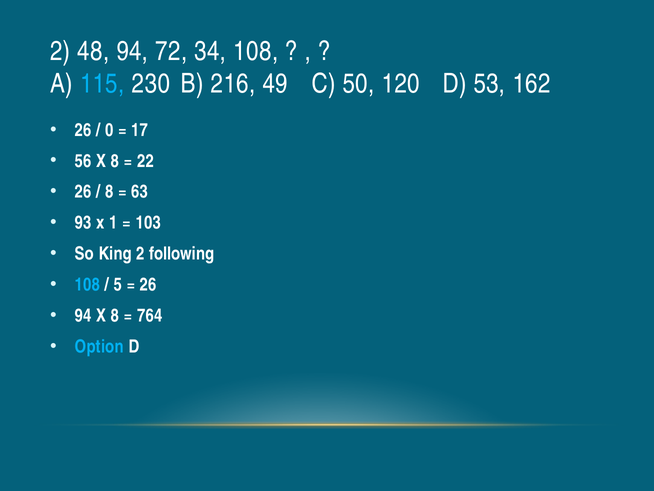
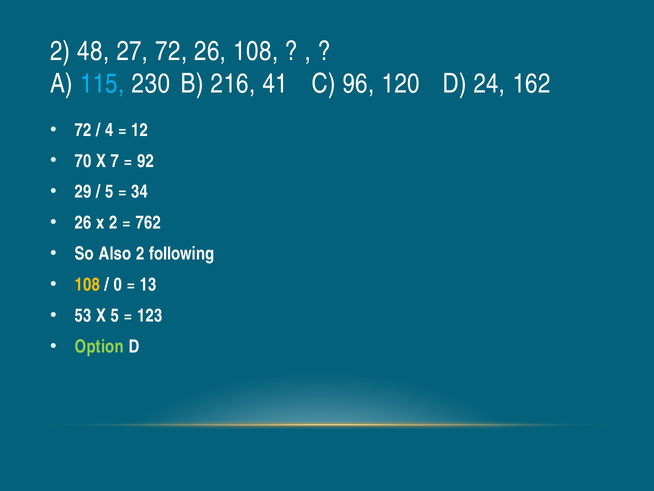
48 94: 94 -> 27
72 34: 34 -> 26
49: 49 -> 41
50: 50 -> 96
53: 53 -> 24
26 at (83, 130): 26 -> 72
0: 0 -> 4
17: 17 -> 12
56: 56 -> 70
8 at (115, 161): 8 -> 7
22: 22 -> 92
26 at (83, 192): 26 -> 29
8 at (109, 192): 8 -> 5
63: 63 -> 34
93 at (83, 223): 93 -> 26
x 1: 1 -> 2
103: 103 -> 762
King: King -> Also
108 at (87, 285) colour: light blue -> yellow
5: 5 -> 0
26 at (148, 285): 26 -> 13
94 at (83, 315): 94 -> 53
8 at (115, 315): 8 -> 5
764: 764 -> 123
Option colour: light blue -> light green
